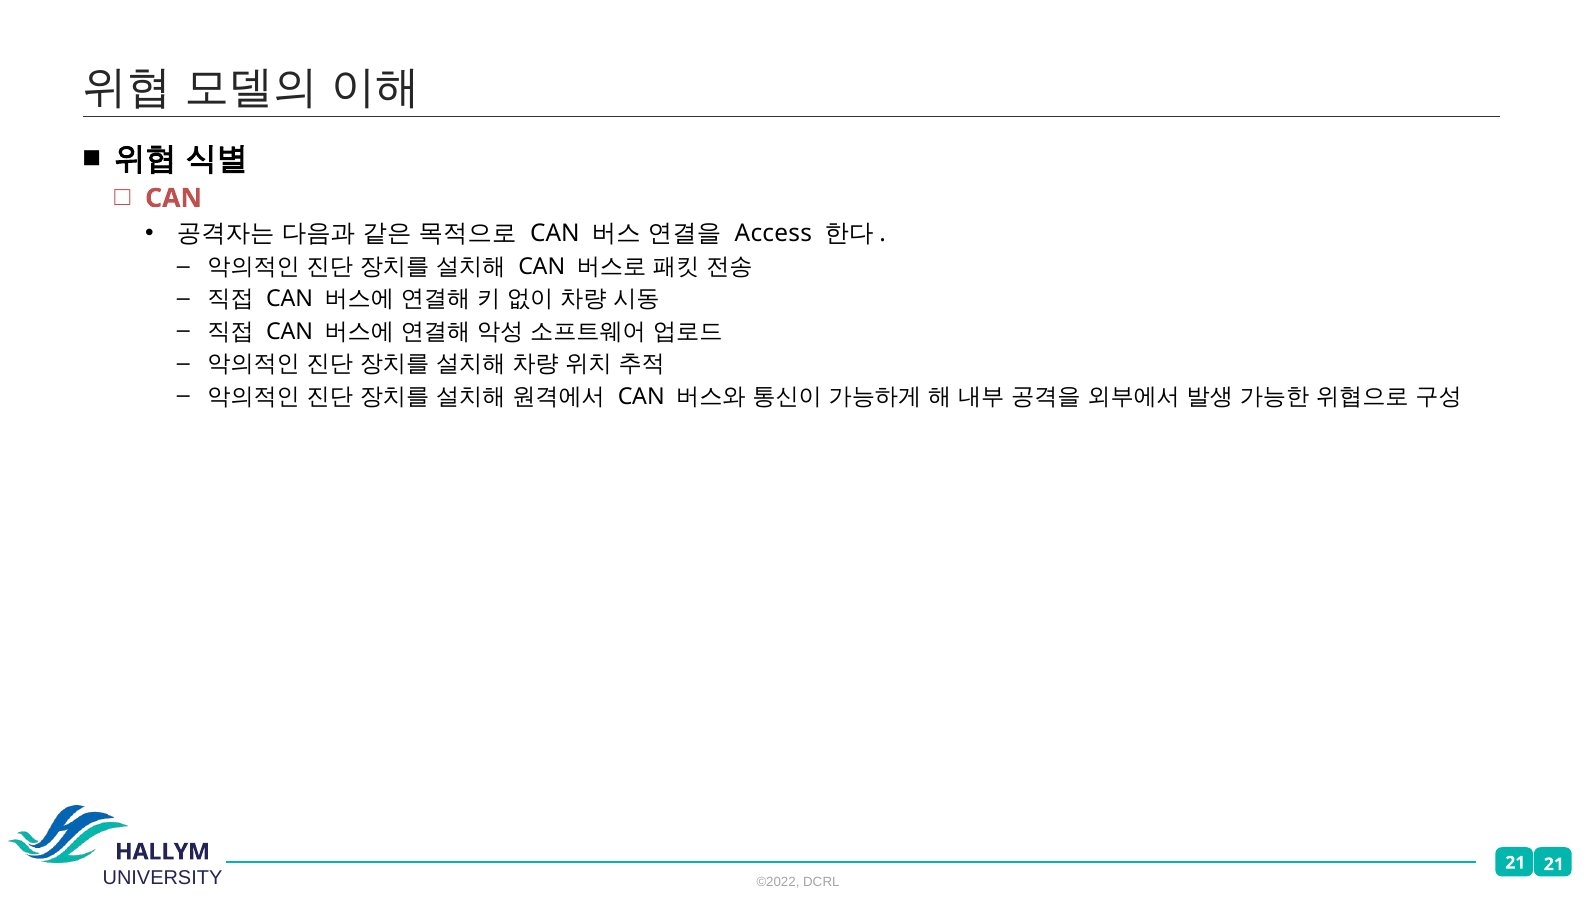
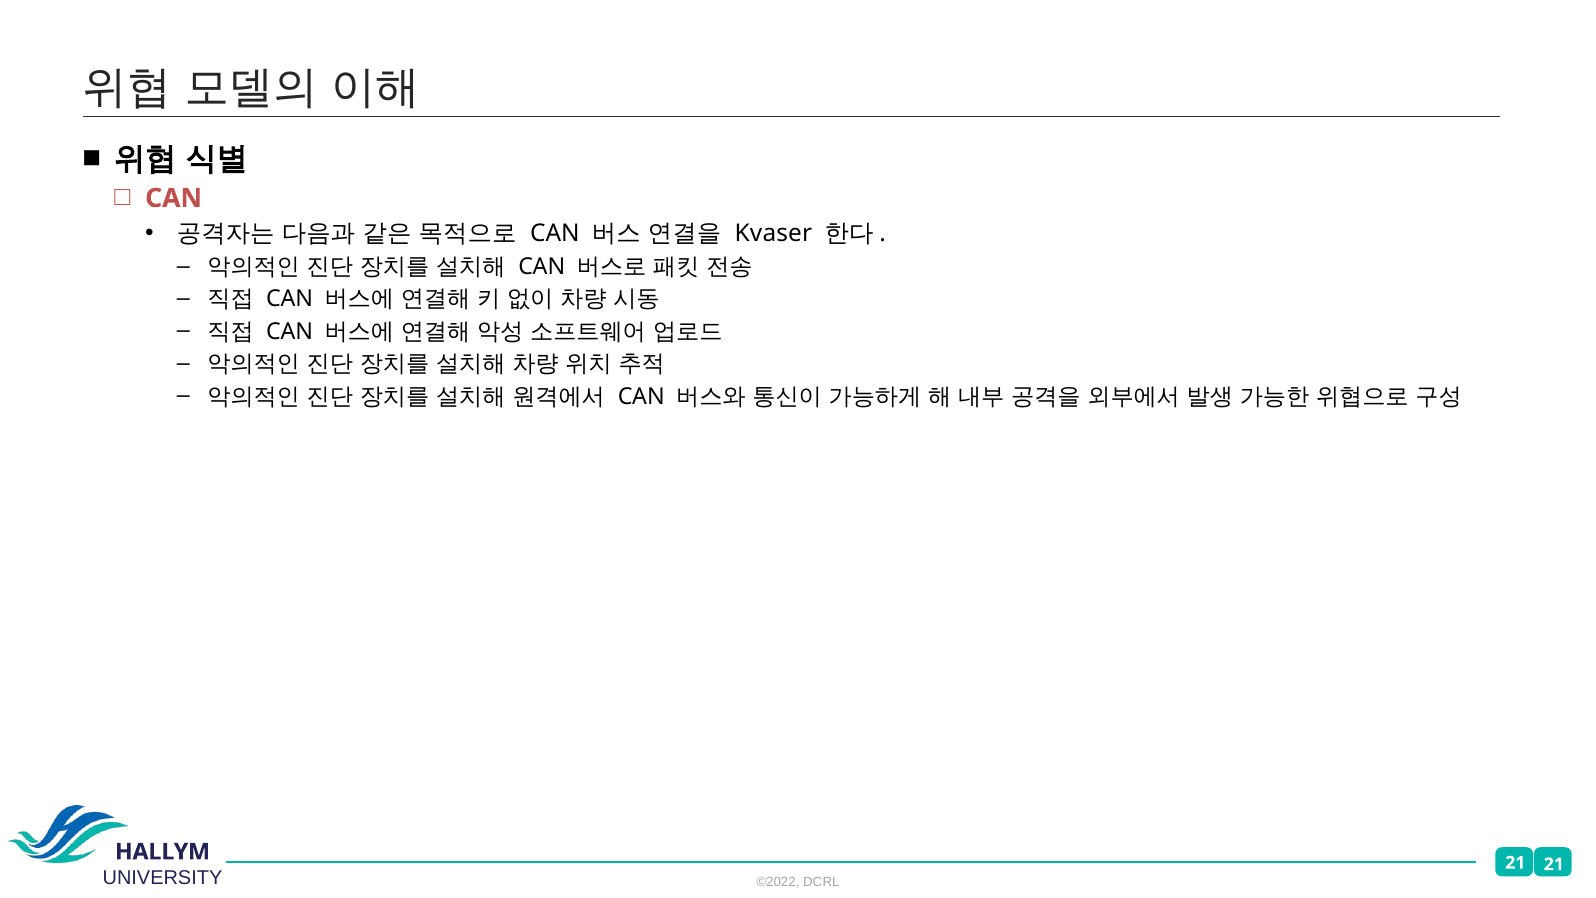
Access: Access -> Kvaser
